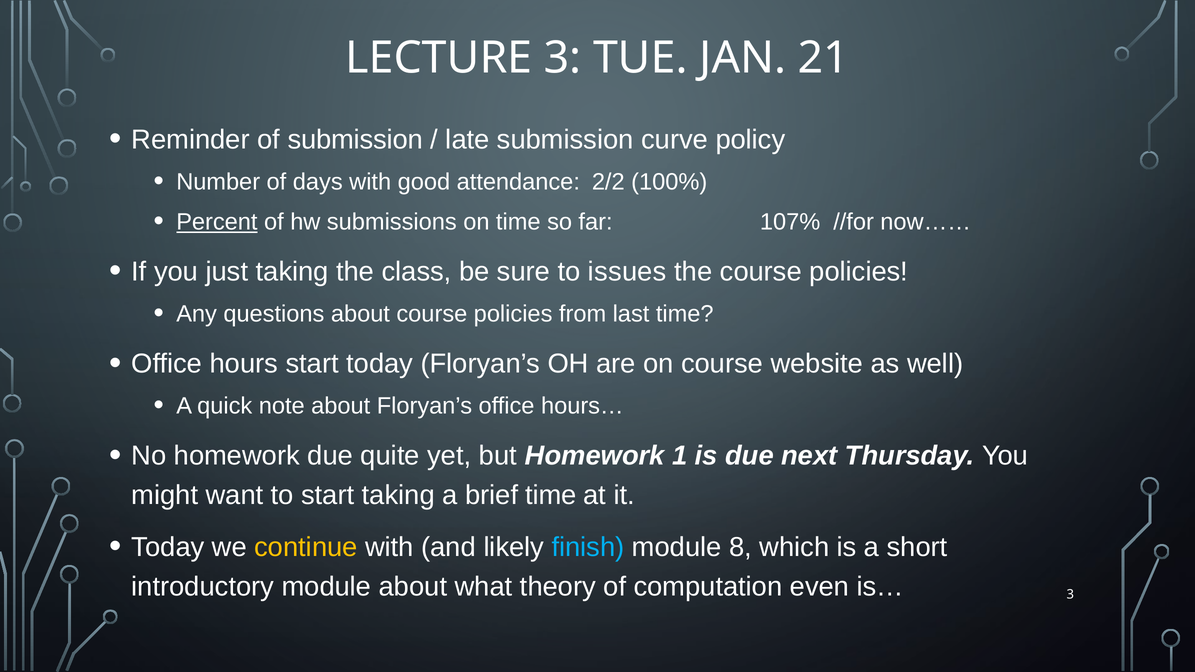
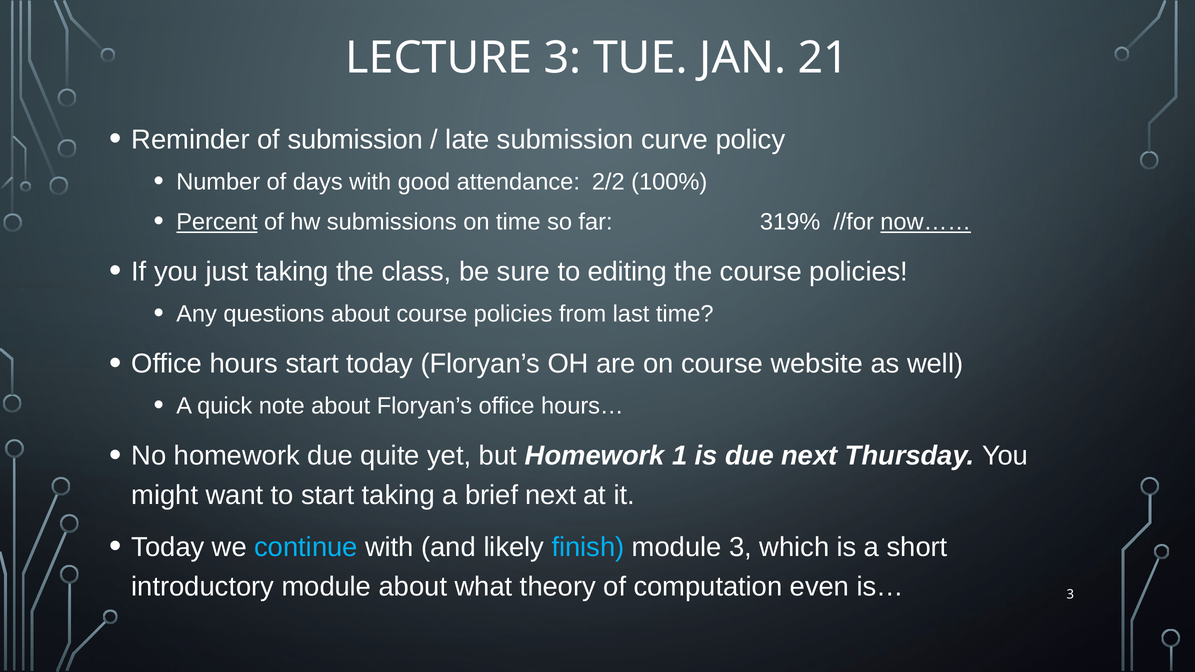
107%: 107% -> 319%
now…… underline: none -> present
issues: issues -> editing
brief time: time -> next
continue colour: yellow -> light blue
module 8: 8 -> 3
